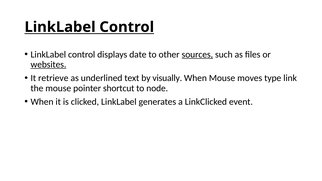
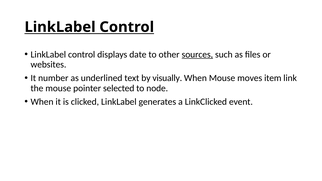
websites underline: present -> none
retrieve: retrieve -> number
type: type -> item
shortcut: shortcut -> selected
